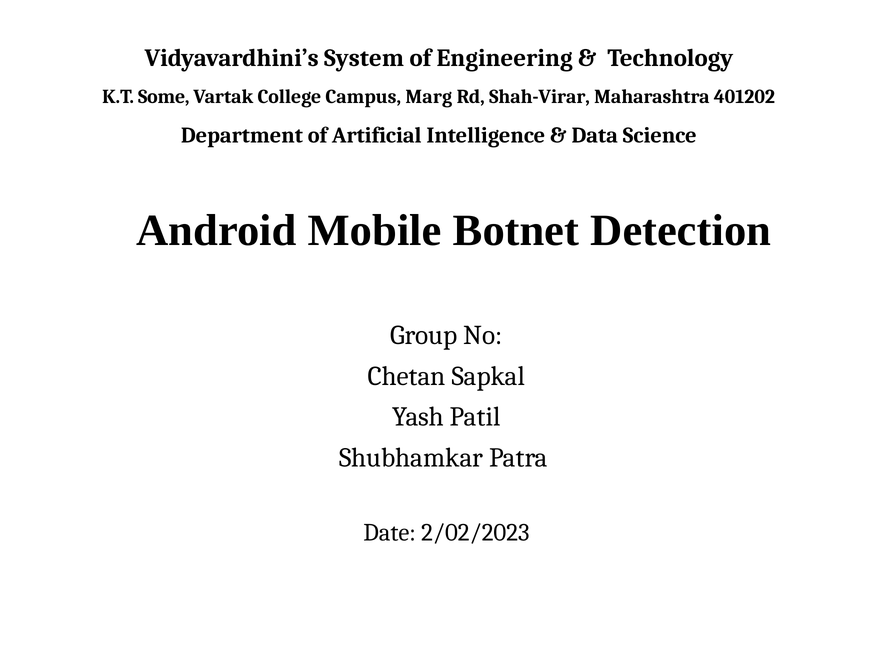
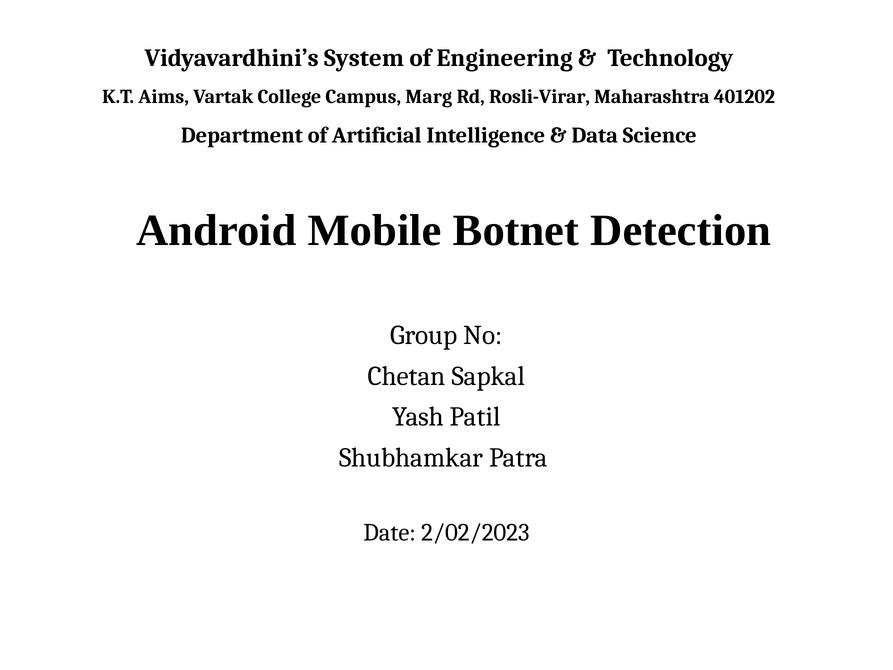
Some: Some -> Aims
Shah-Virar: Shah-Virar -> Rosli-Virar
